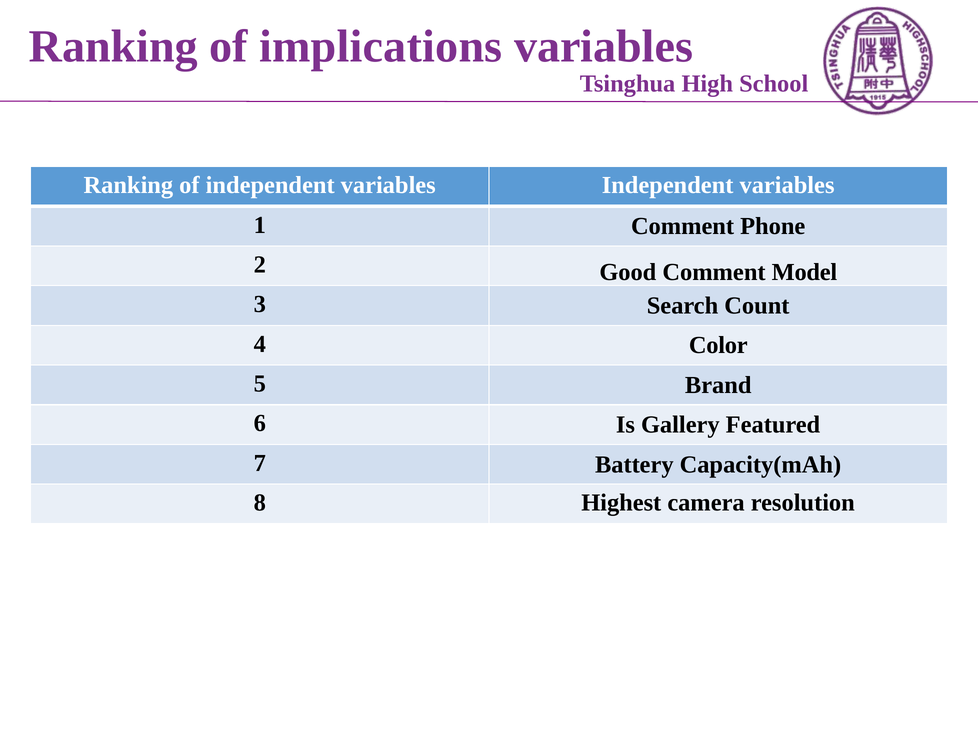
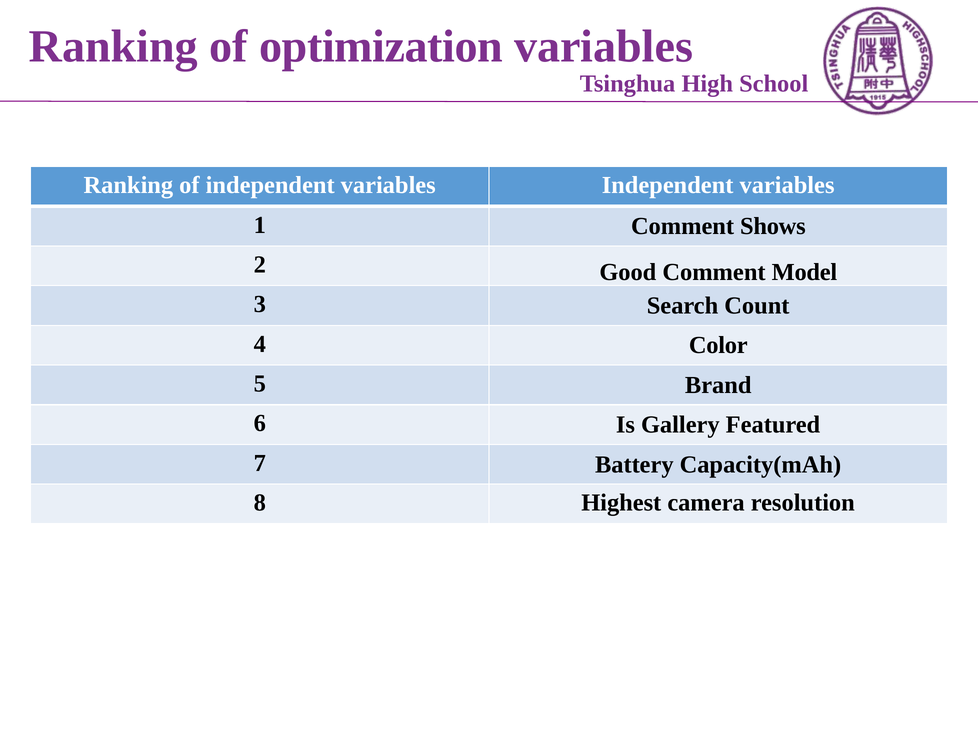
implications: implications -> optimization
Phone: Phone -> Shows
